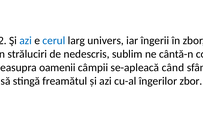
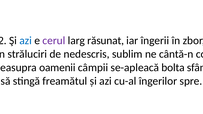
cerul colour: blue -> purple
univers: univers -> răsunat
când: când -> bolta
îngerilor zbor: zbor -> spre
